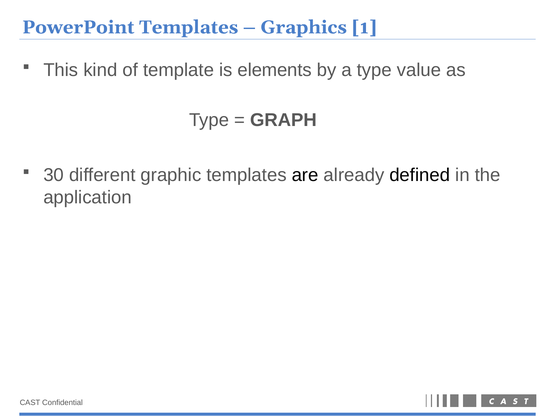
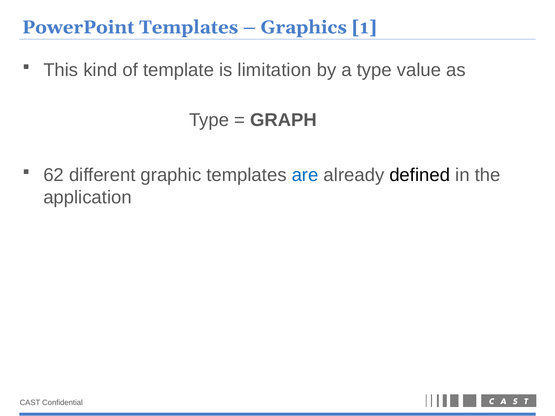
elements: elements -> limitation
30: 30 -> 62
are colour: black -> blue
